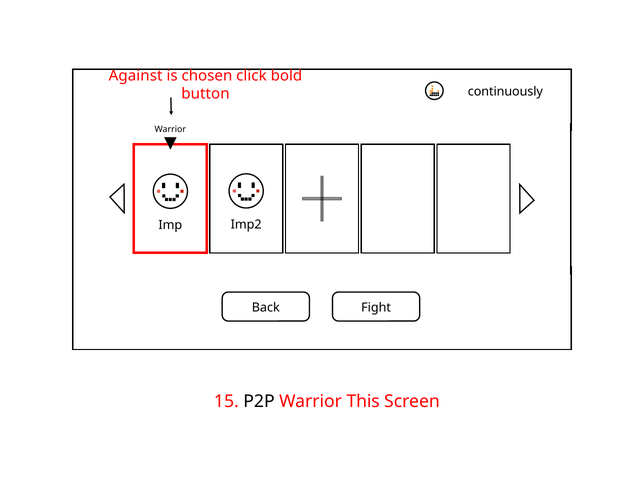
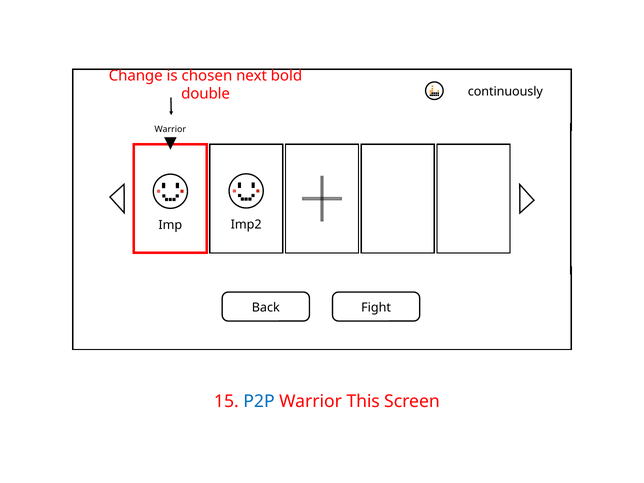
Against: Against -> Change
click: click -> next
button: button -> double
P2P colour: black -> blue
